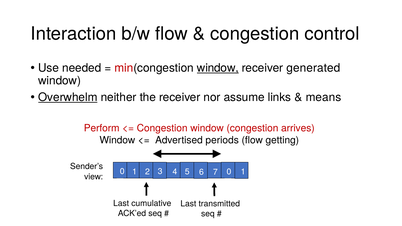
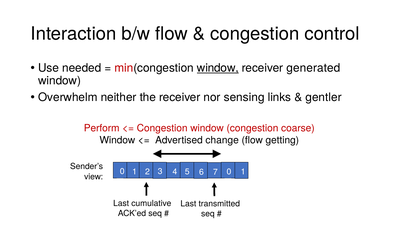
Overwhelm underline: present -> none
assume: assume -> sensing
means: means -> gentler
arrives: arrives -> coarse
periods: periods -> change
